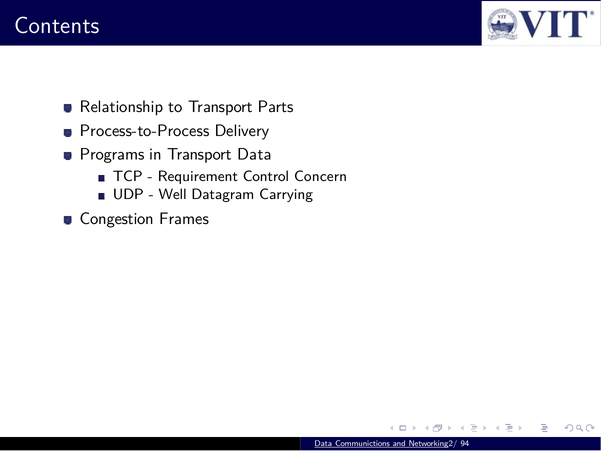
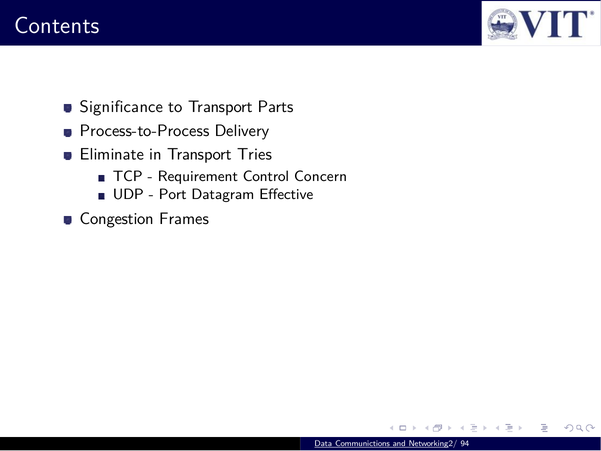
Relationship: Relationship -> Significance
Programs: Programs -> Eliminate
Transport Data: Data -> Tries
Well: Well -> Port
Carrying: Carrying -> Effective
